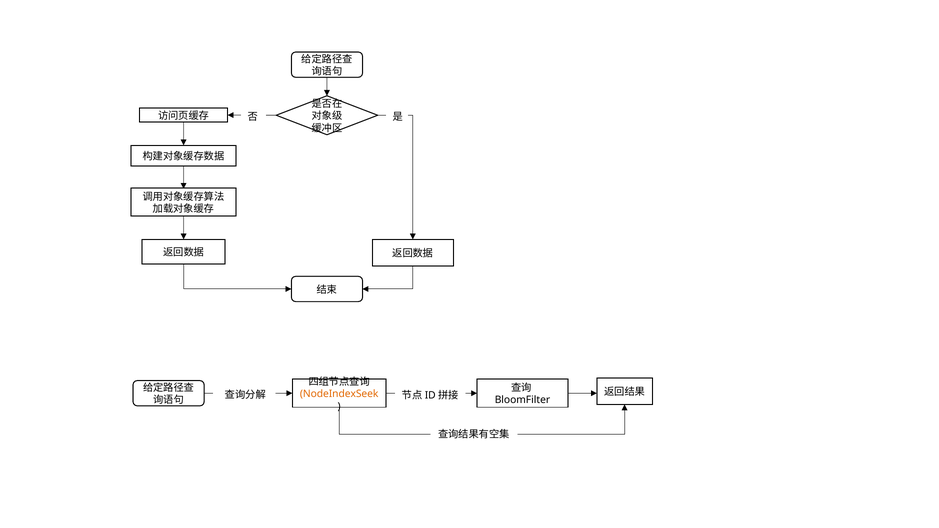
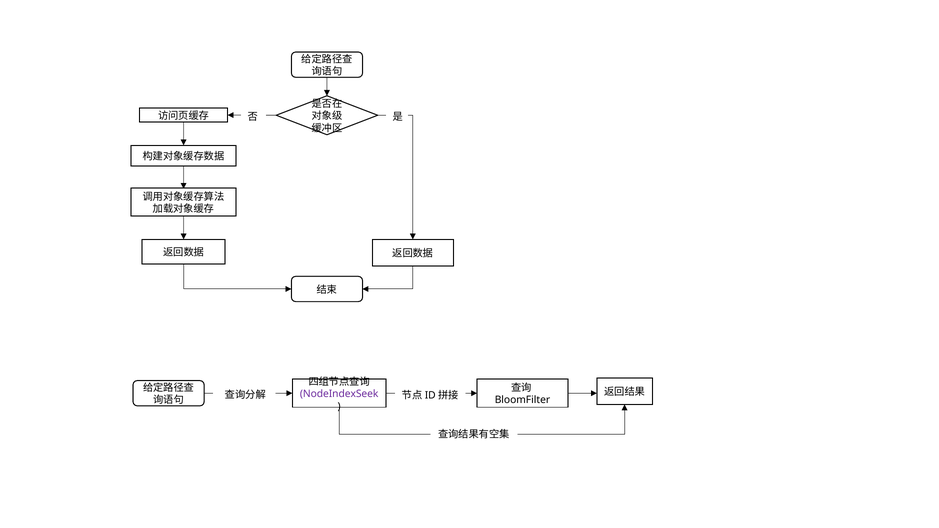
NodeIndexSeek colour: orange -> purple
